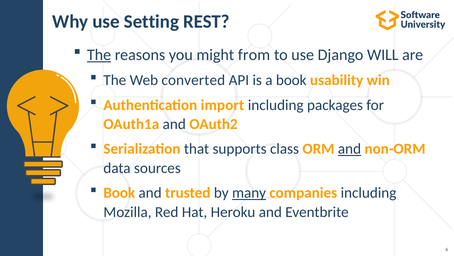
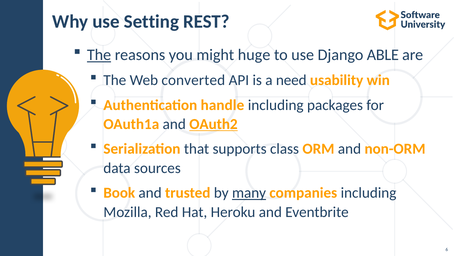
from: from -> huge
WILL: WILL -> ABLE
a book: book -> need
import: import -> handle
OAuth2 underline: none -> present
and at (349, 149) underline: present -> none
